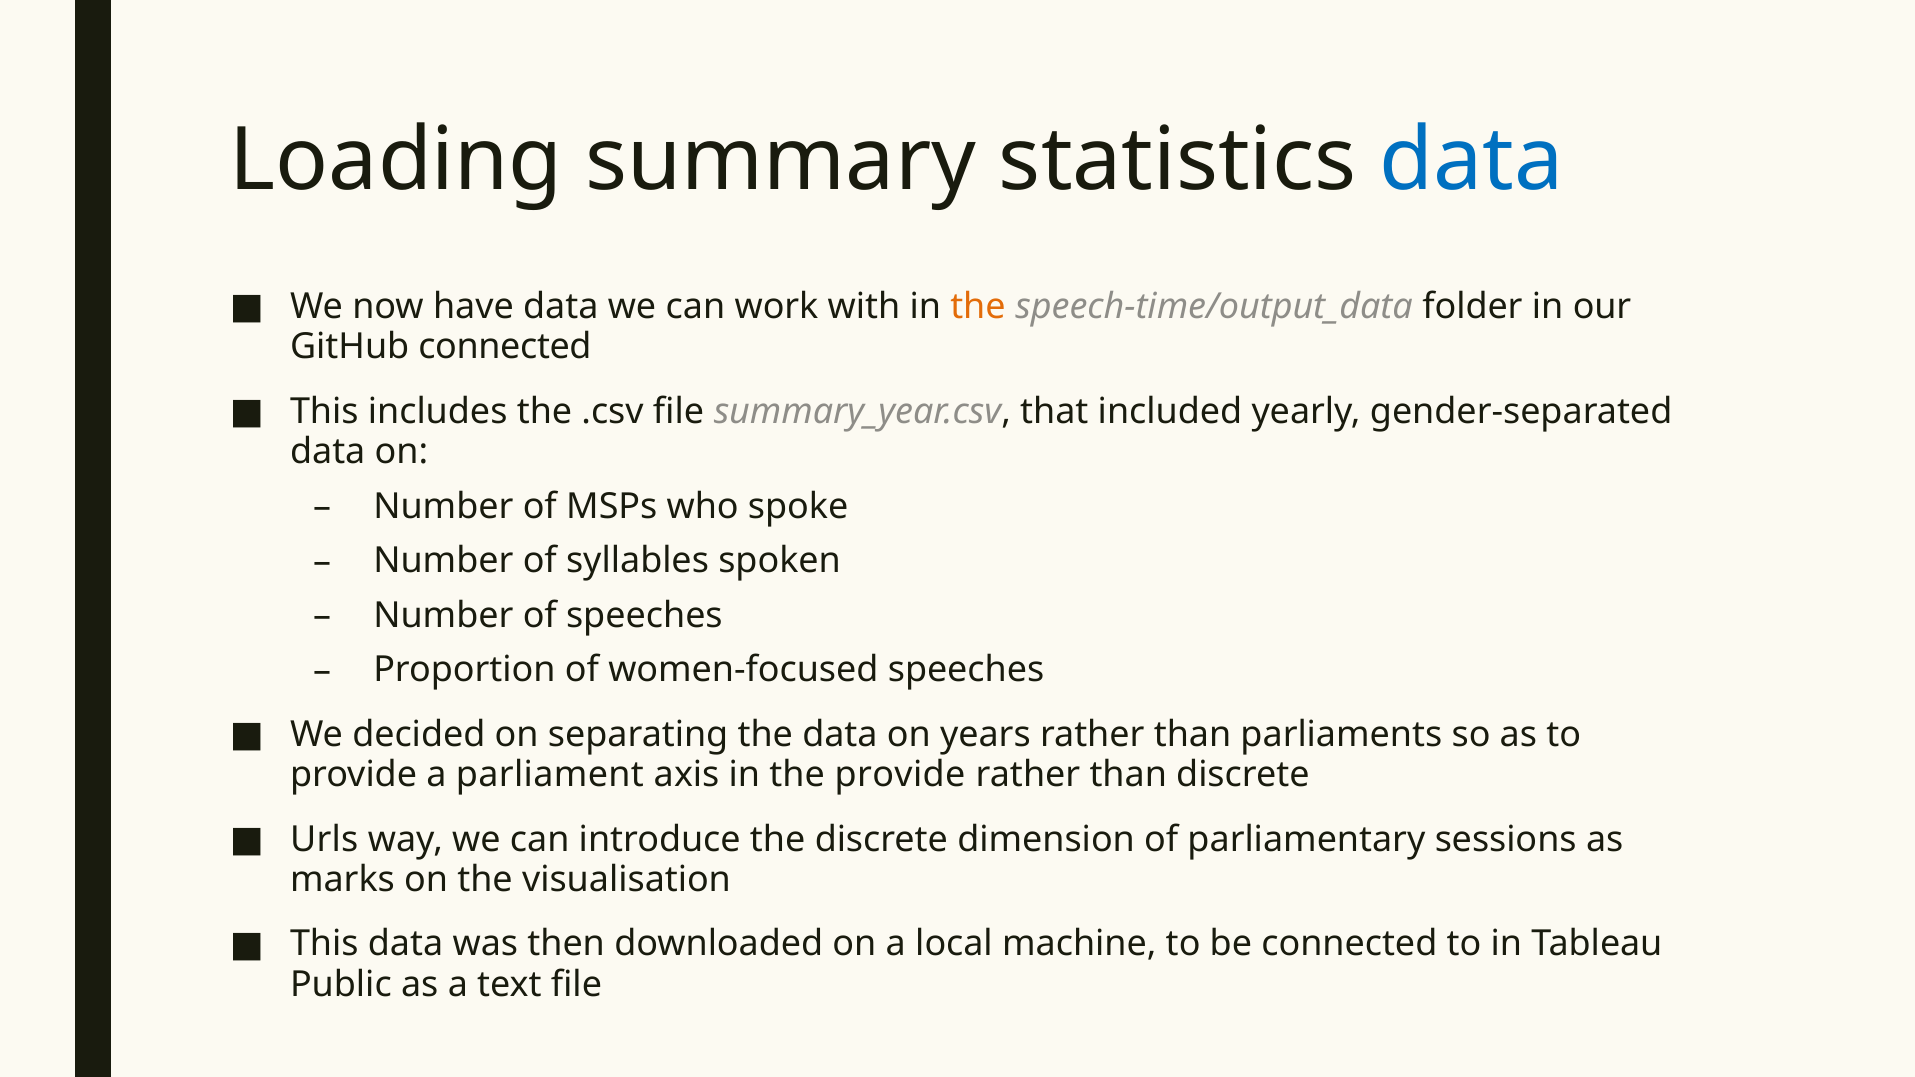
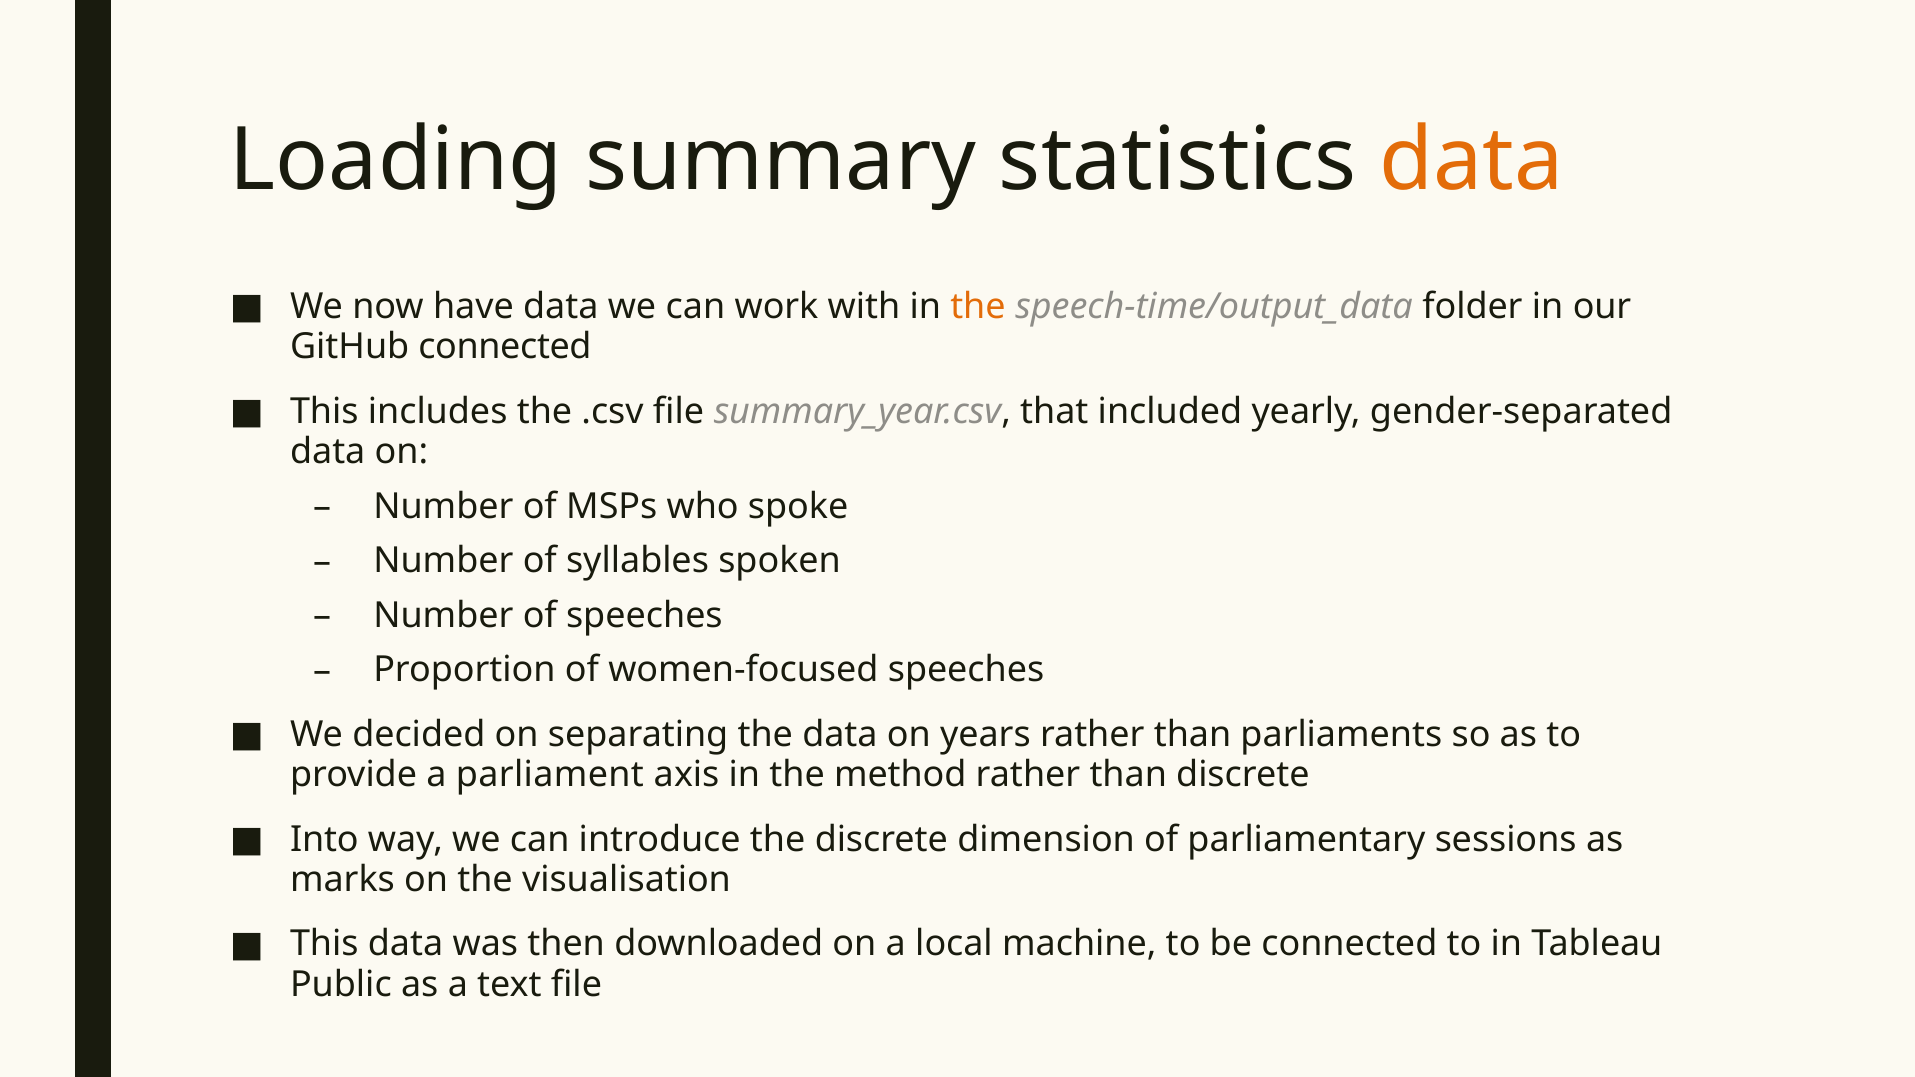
data at (1471, 161) colour: blue -> orange
the provide: provide -> method
Urls: Urls -> Into
